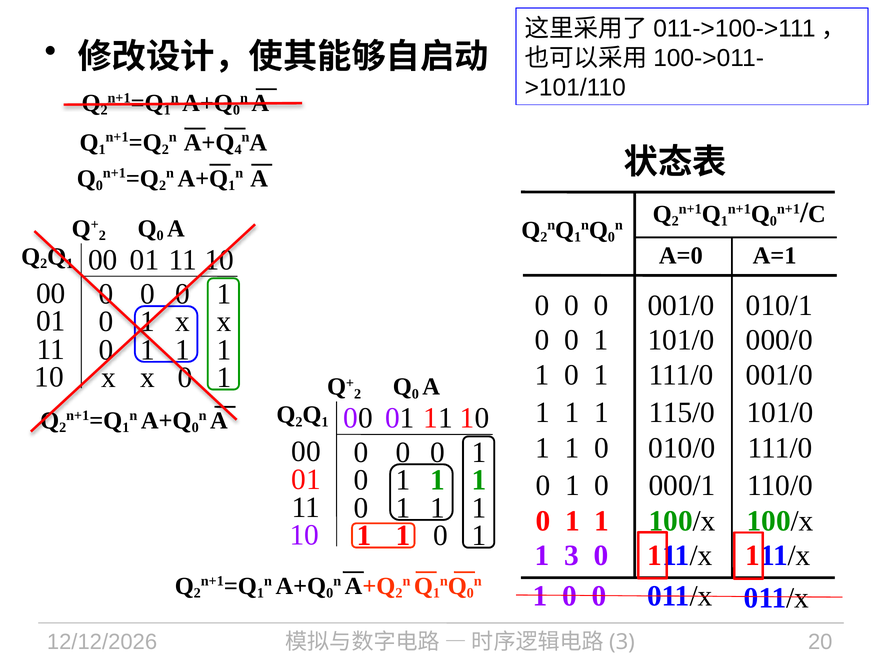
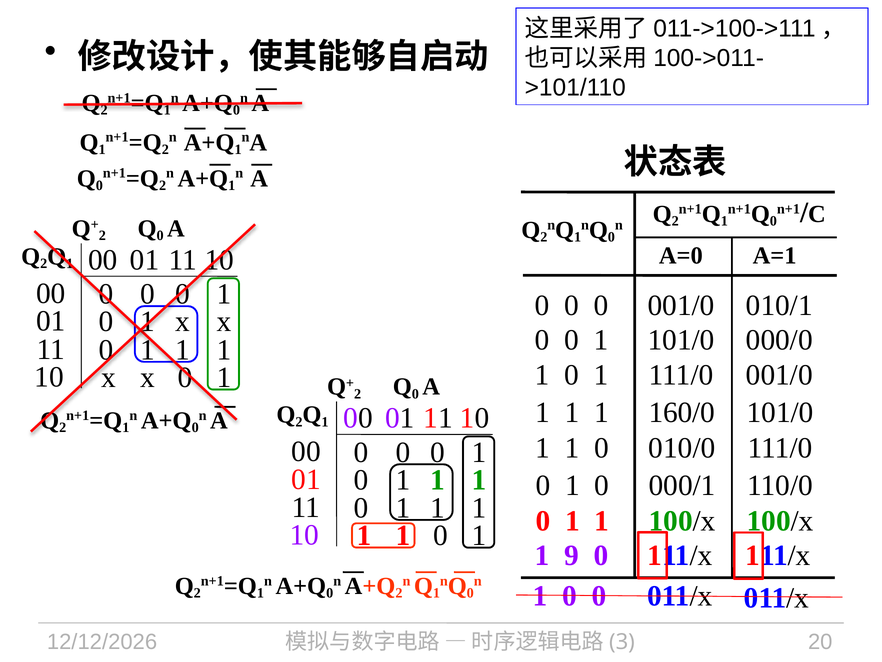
4 at (238, 149): 4 -> 1
115/0: 115/0 -> 160/0
3: 3 -> 9
